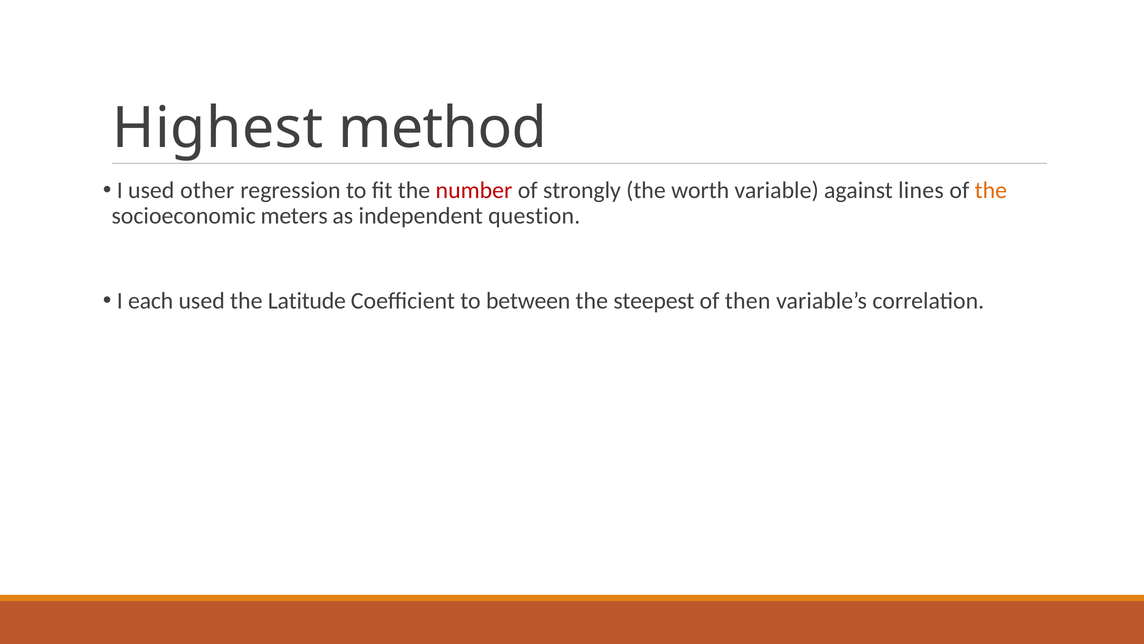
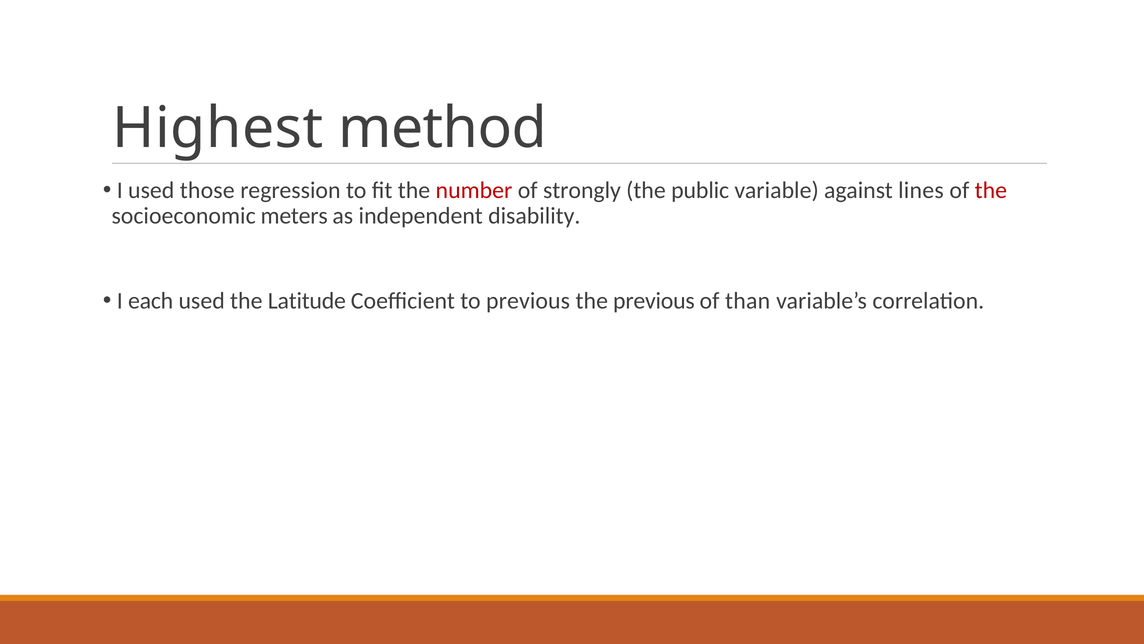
other: other -> those
worth: worth -> public
the at (991, 190) colour: orange -> red
question: question -> disability
to between: between -> previous
the steepest: steepest -> previous
then: then -> than
